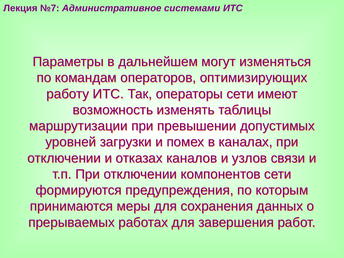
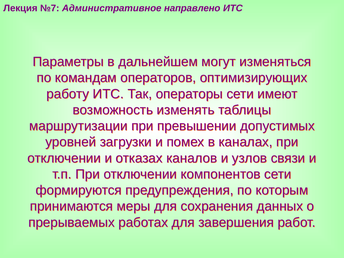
системами: системами -> направлено
